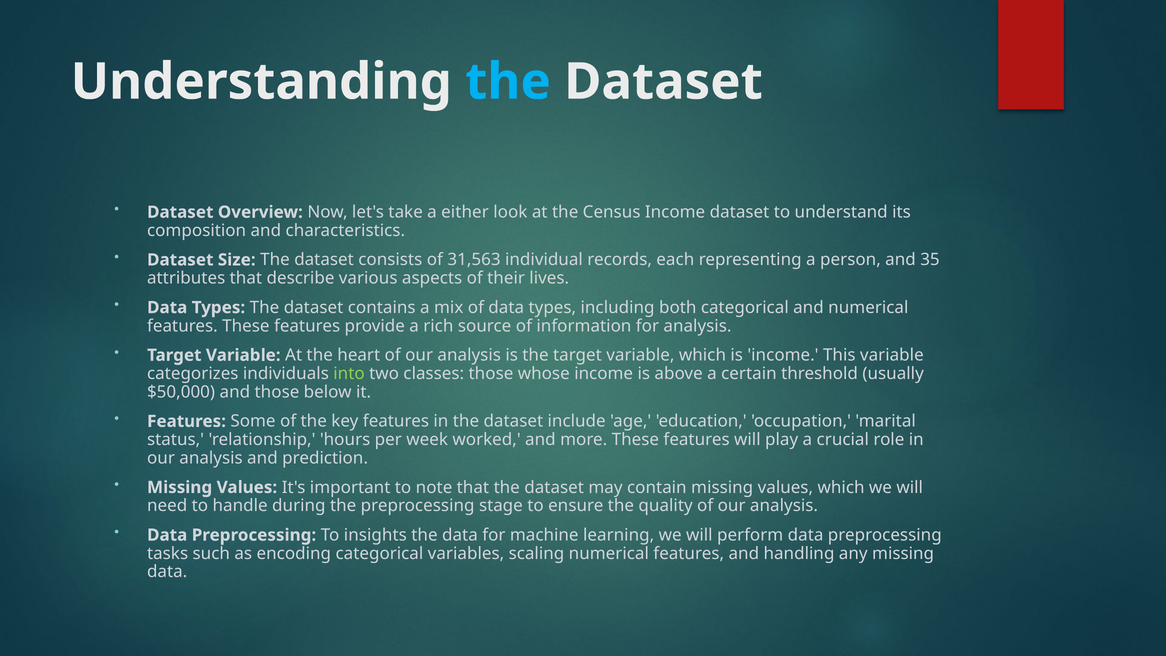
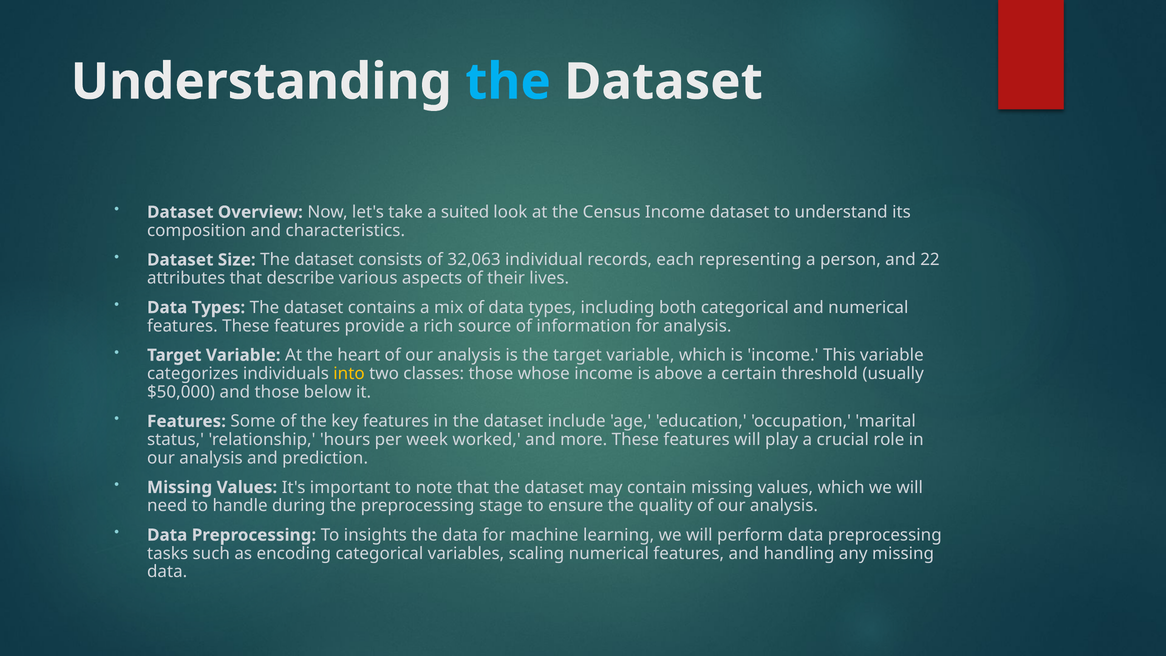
either: either -> suited
31,563: 31,563 -> 32,063
35: 35 -> 22
into colour: light green -> yellow
